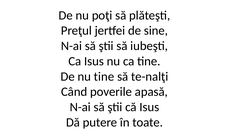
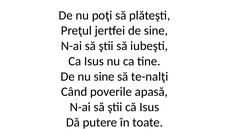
nu tine: tine -> sine
